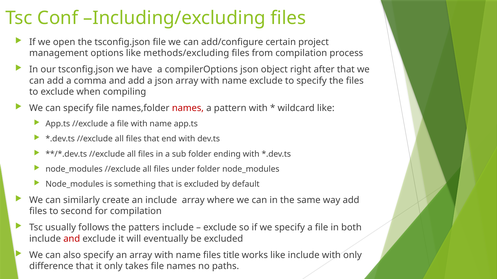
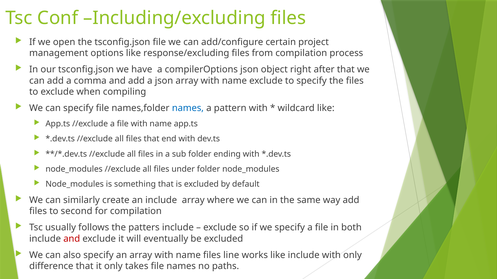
methods/excluding: methods/excluding -> response/excluding
names at (188, 108) colour: red -> blue
title: title -> line
